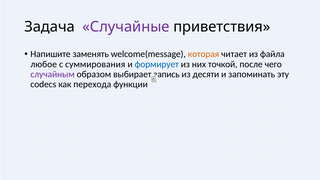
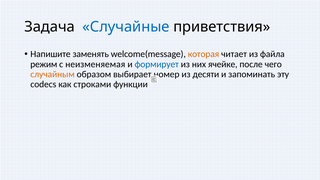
Случайные colour: purple -> blue
любое: любое -> режим
суммирования: суммирования -> неизменяемая
точкой: точкой -> ячейке
случайным colour: purple -> orange
запись: запись -> номер
перехода: перехода -> строками
